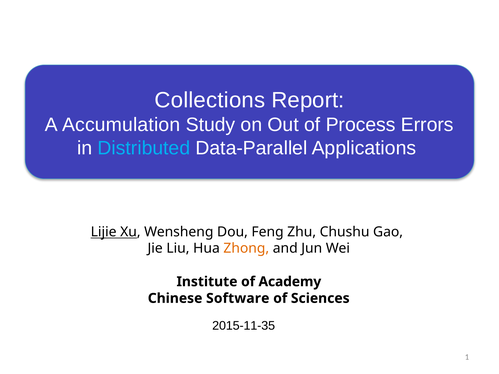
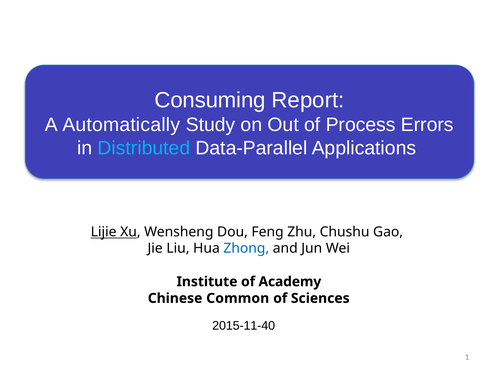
Collections: Collections -> Consuming
Accumulation: Accumulation -> Automatically
Zhong colour: orange -> blue
Software: Software -> Common
2015-11-35: 2015-11-35 -> 2015-11-40
